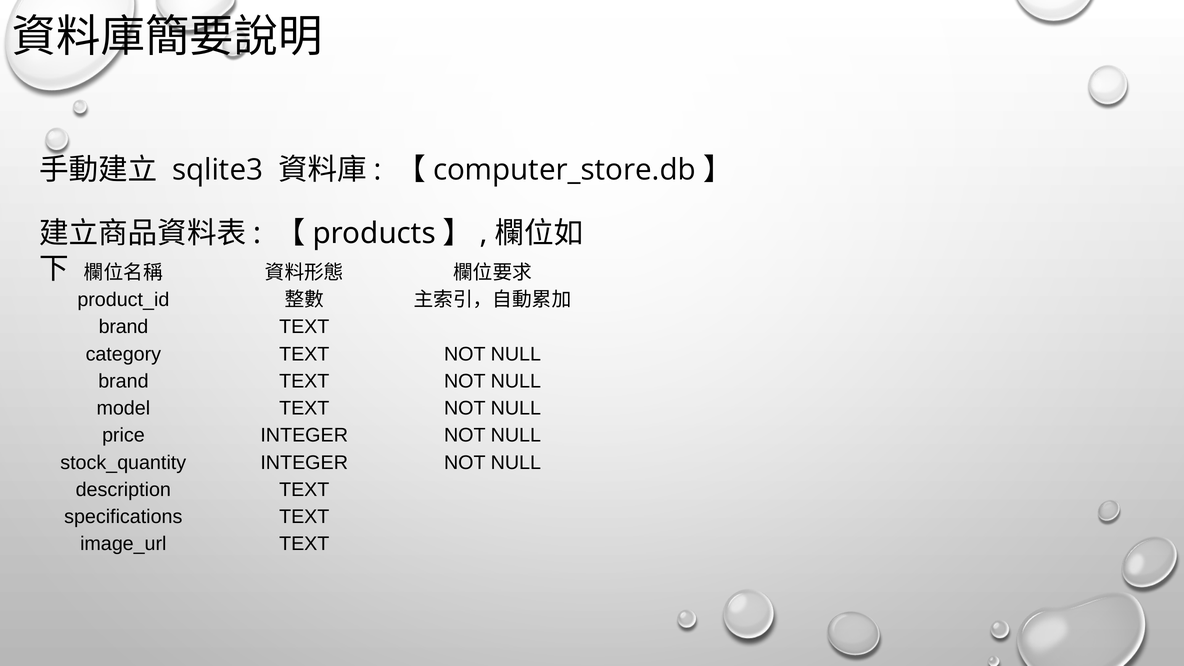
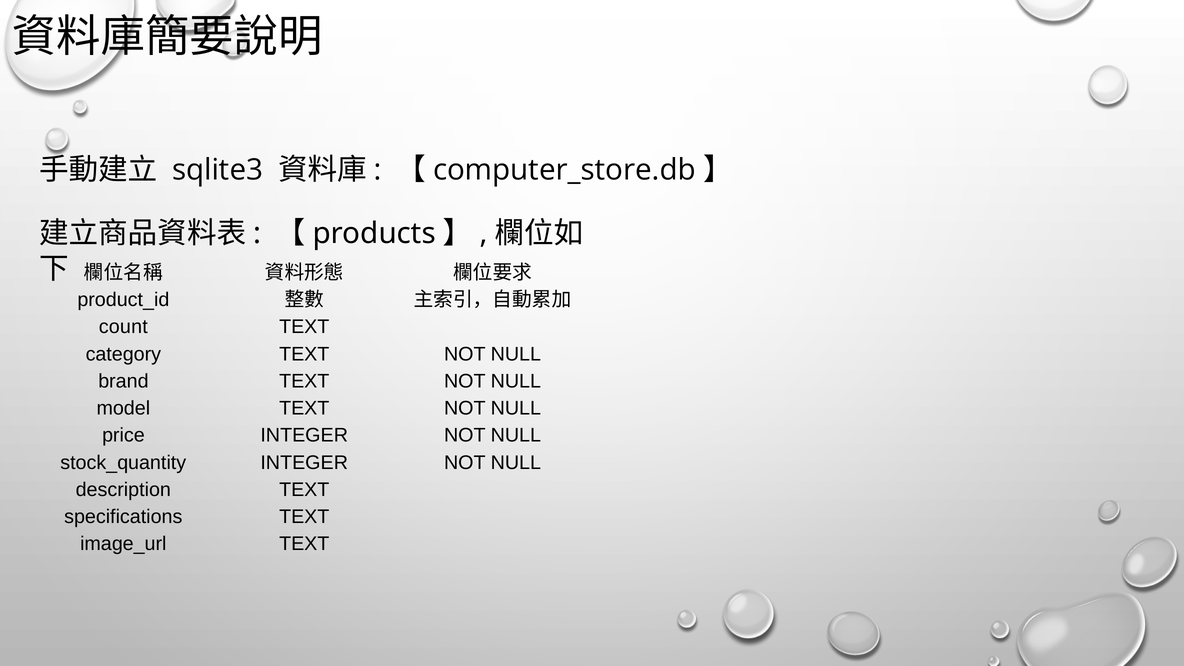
brand at (123, 327): brand -> count
